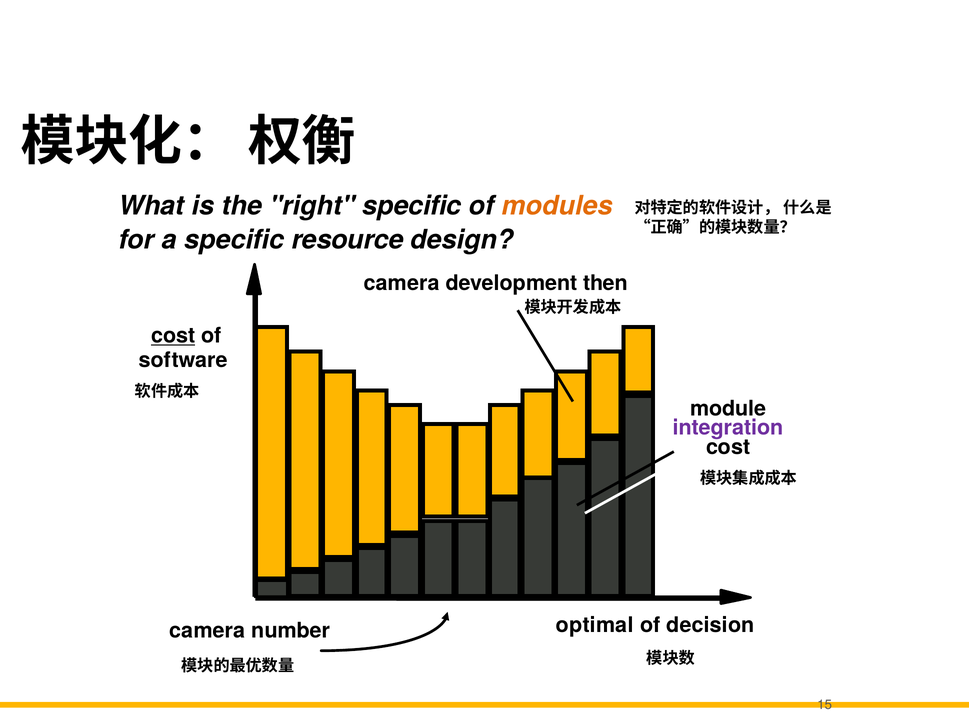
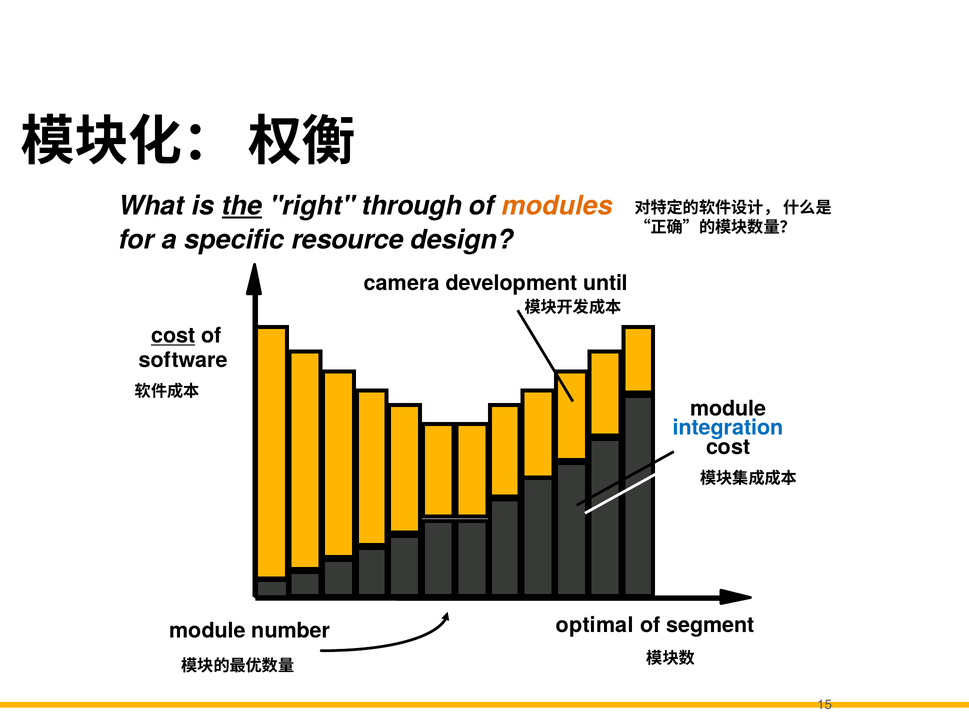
the underline: none -> present
right specific: specific -> through
then: then -> until
integration colour: purple -> blue
decision: decision -> segment
camera at (207, 630): camera -> module
